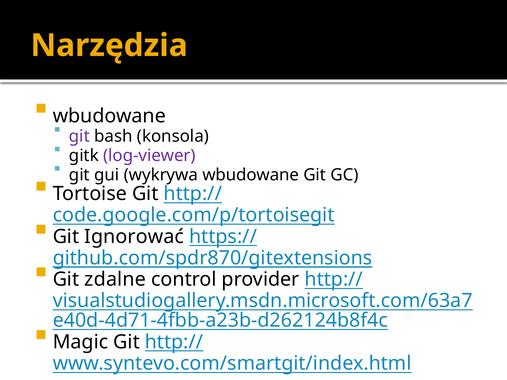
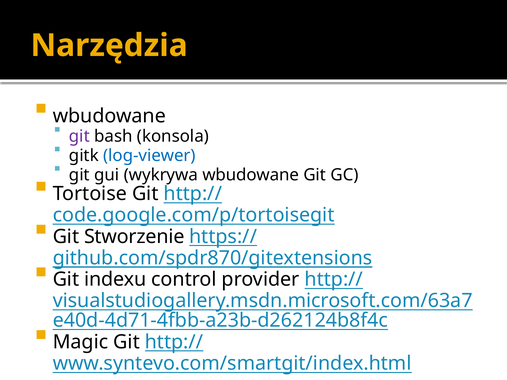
log-viewer colour: purple -> blue
Ignorować: Ignorować -> Stworzenie
zdalne: zdalne -> indexu
